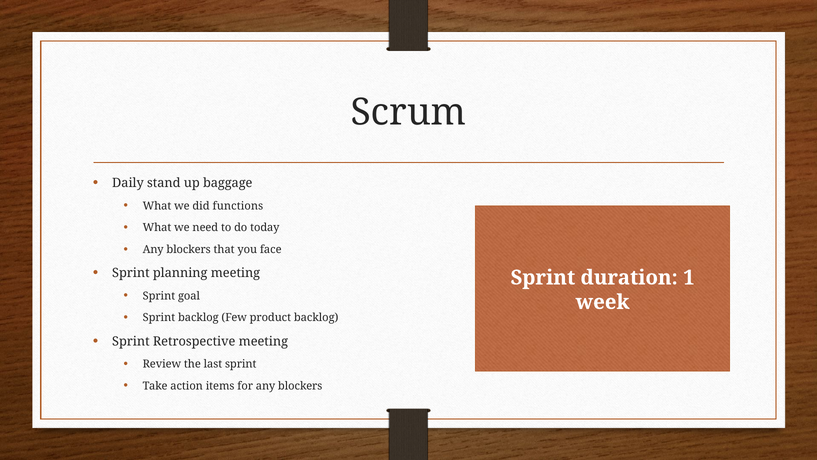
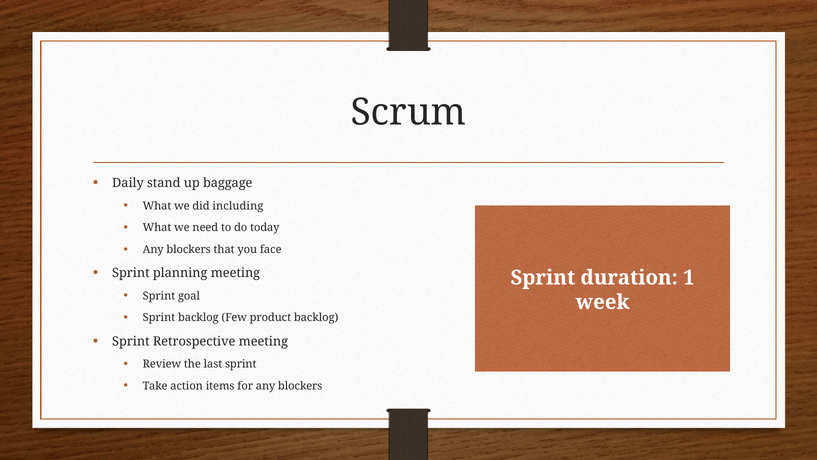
functions: functions -> including
